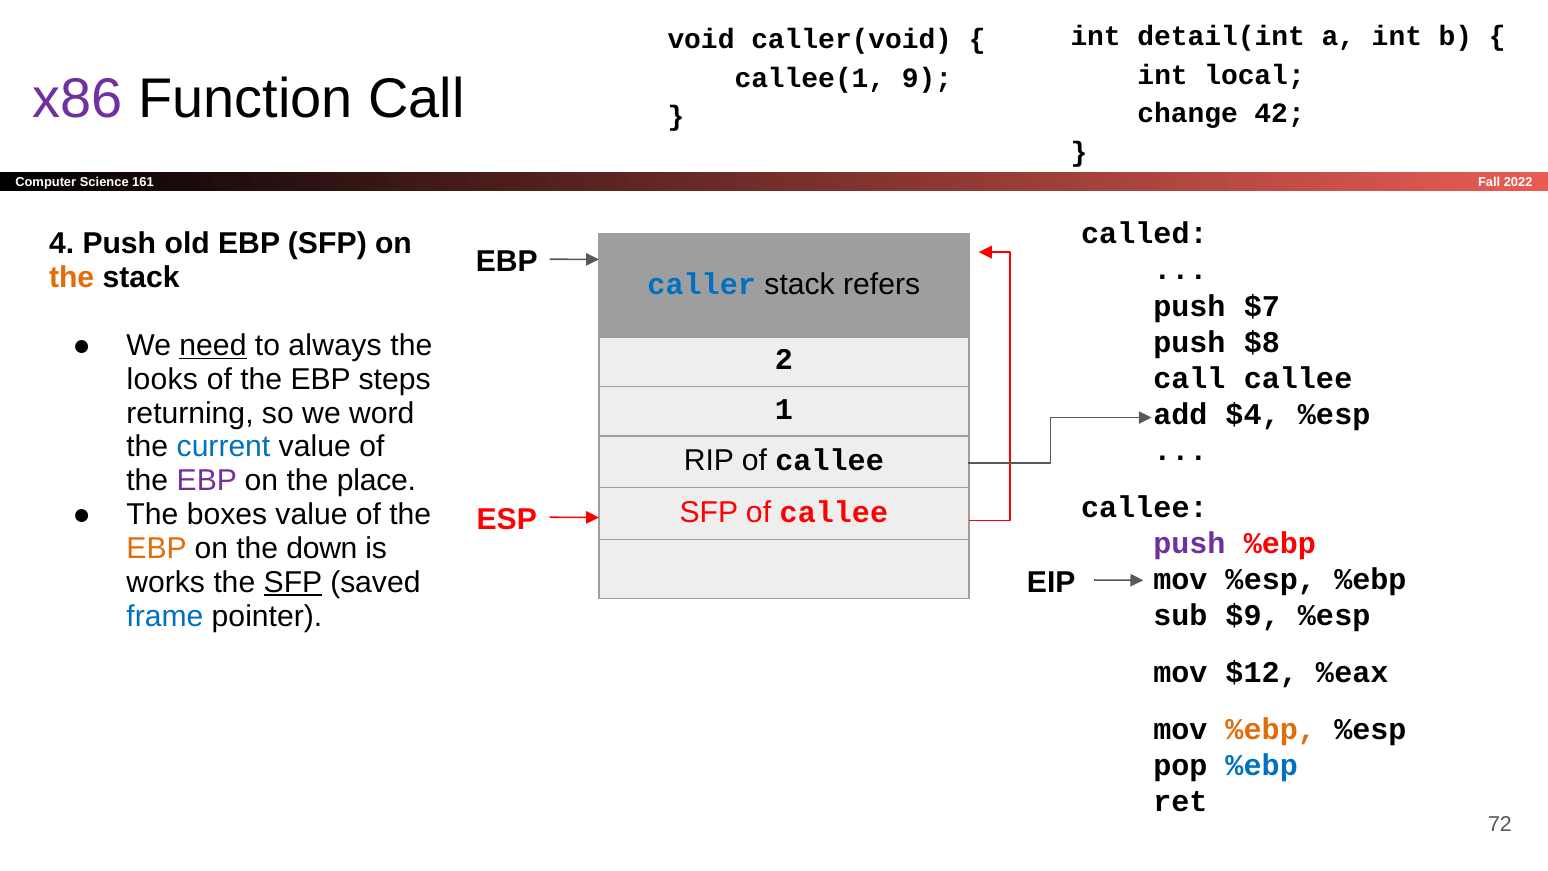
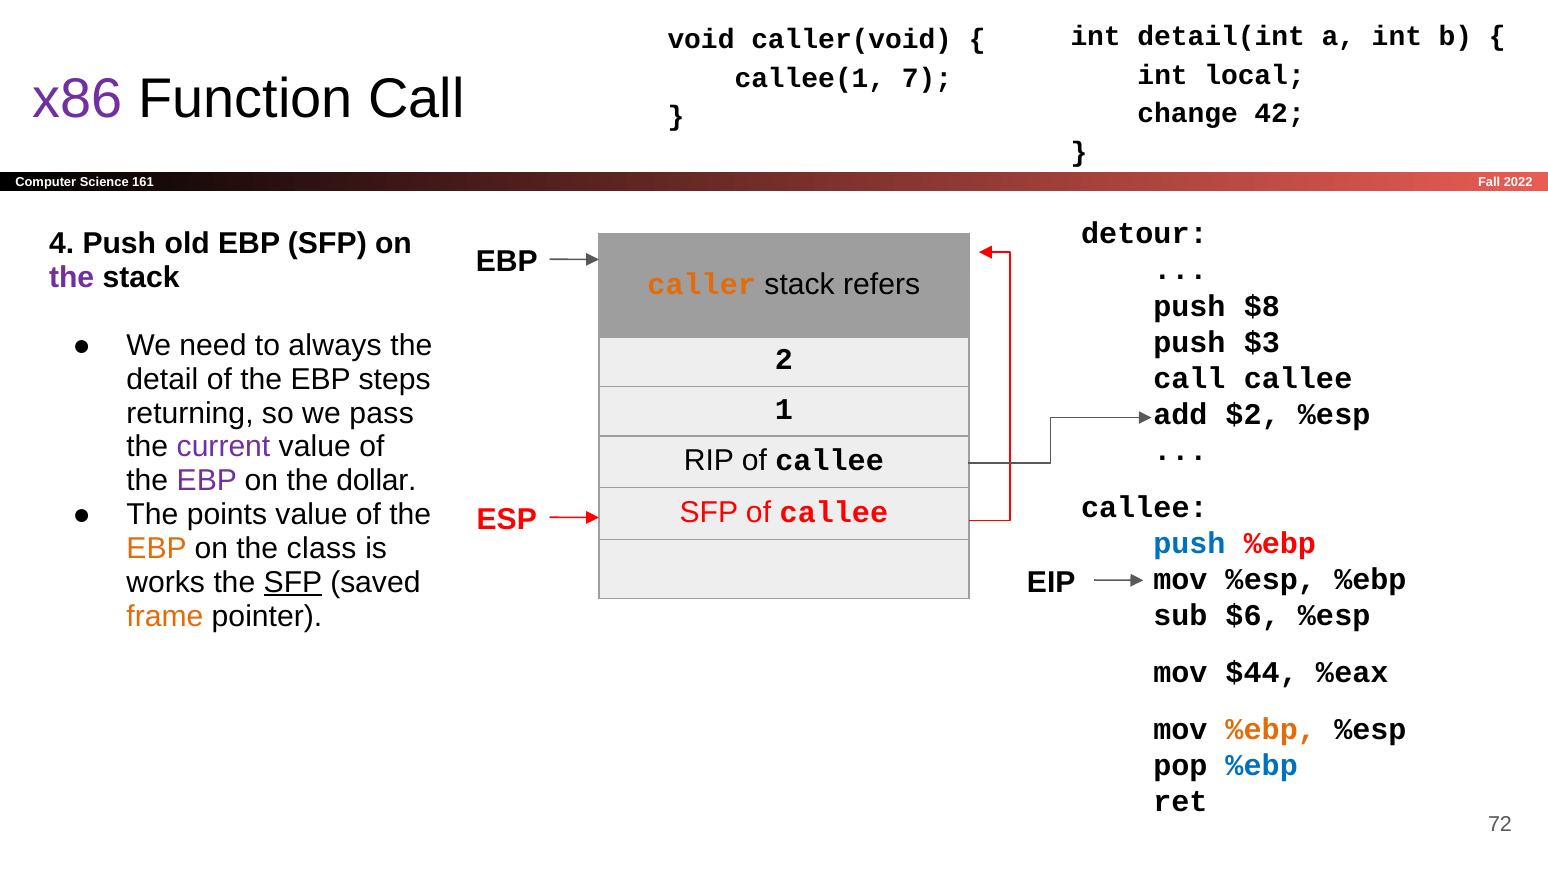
9: 9 -> 7
called: called -> detour
the at (72, 278) colour: orange -> purple
caller colour: blue -> orange
$7: $7 -> $8
$8: $8 -> $3
need underline: present -> none
looks: looks -> detail
word: word -> pass
$4: $4 -> $2
current colour: blue -> purple
place: place -> dollar
boxes: boxes -> points
push at (1189, 544) colour: purple -> blue
down: down -> class
frame colour: blue -> orange
$9: $9 -> $6
$12: $12 -> $44
